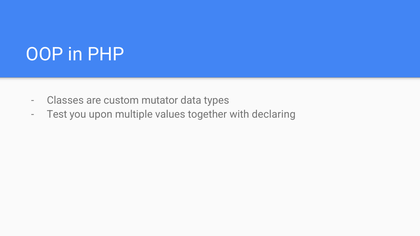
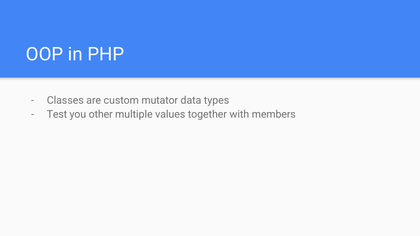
upon: upon -> other
declaring: declaring -> members
